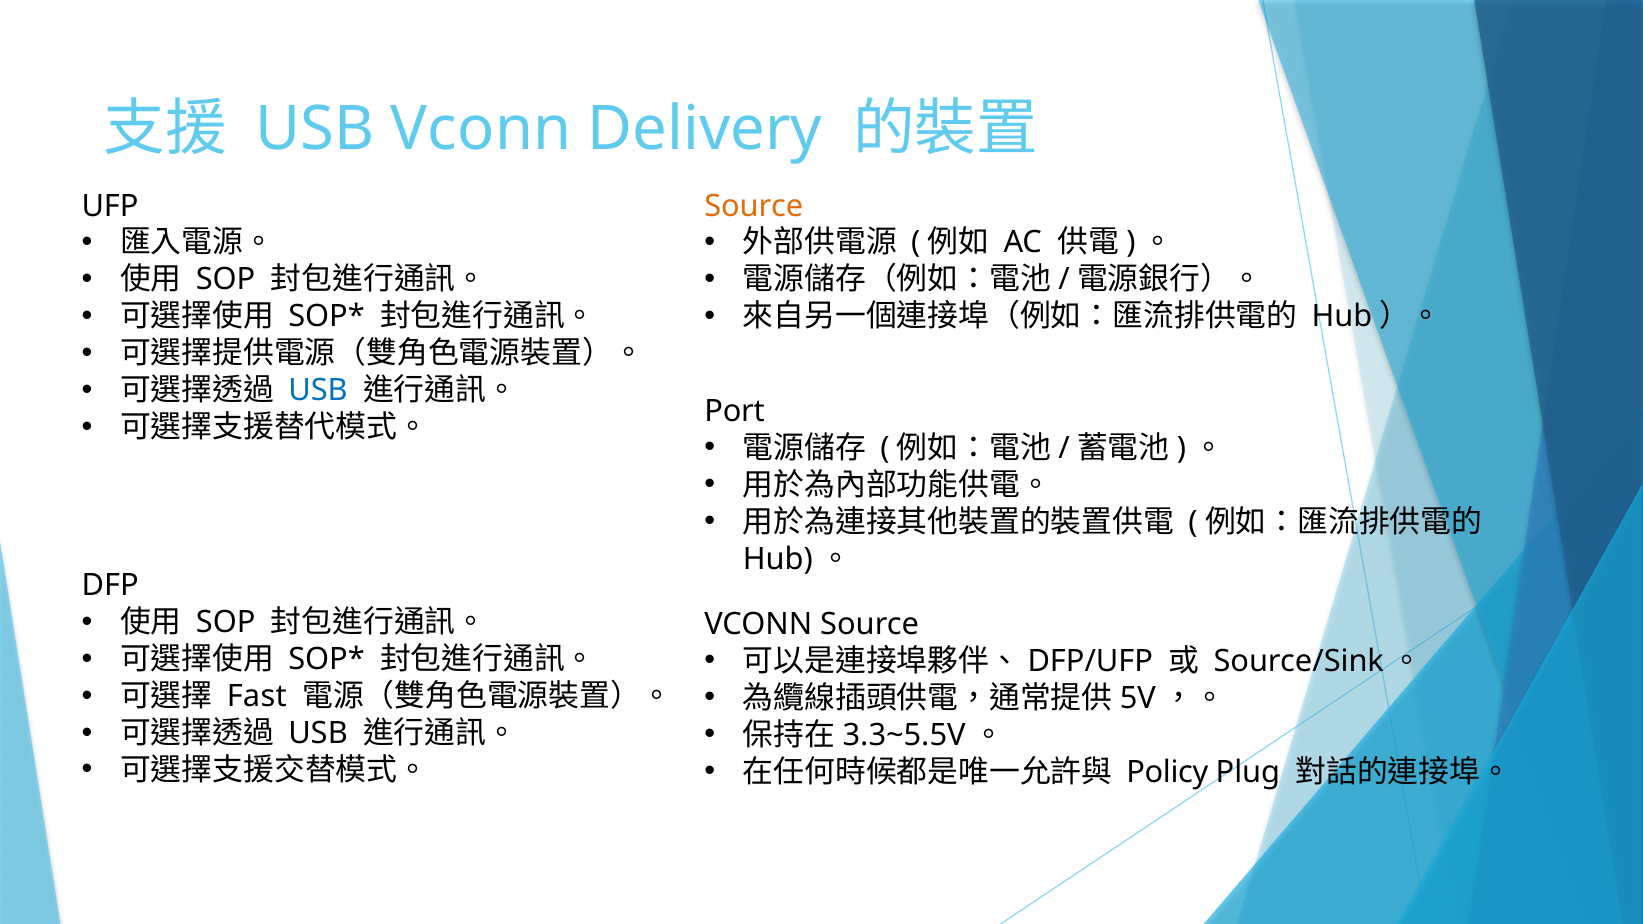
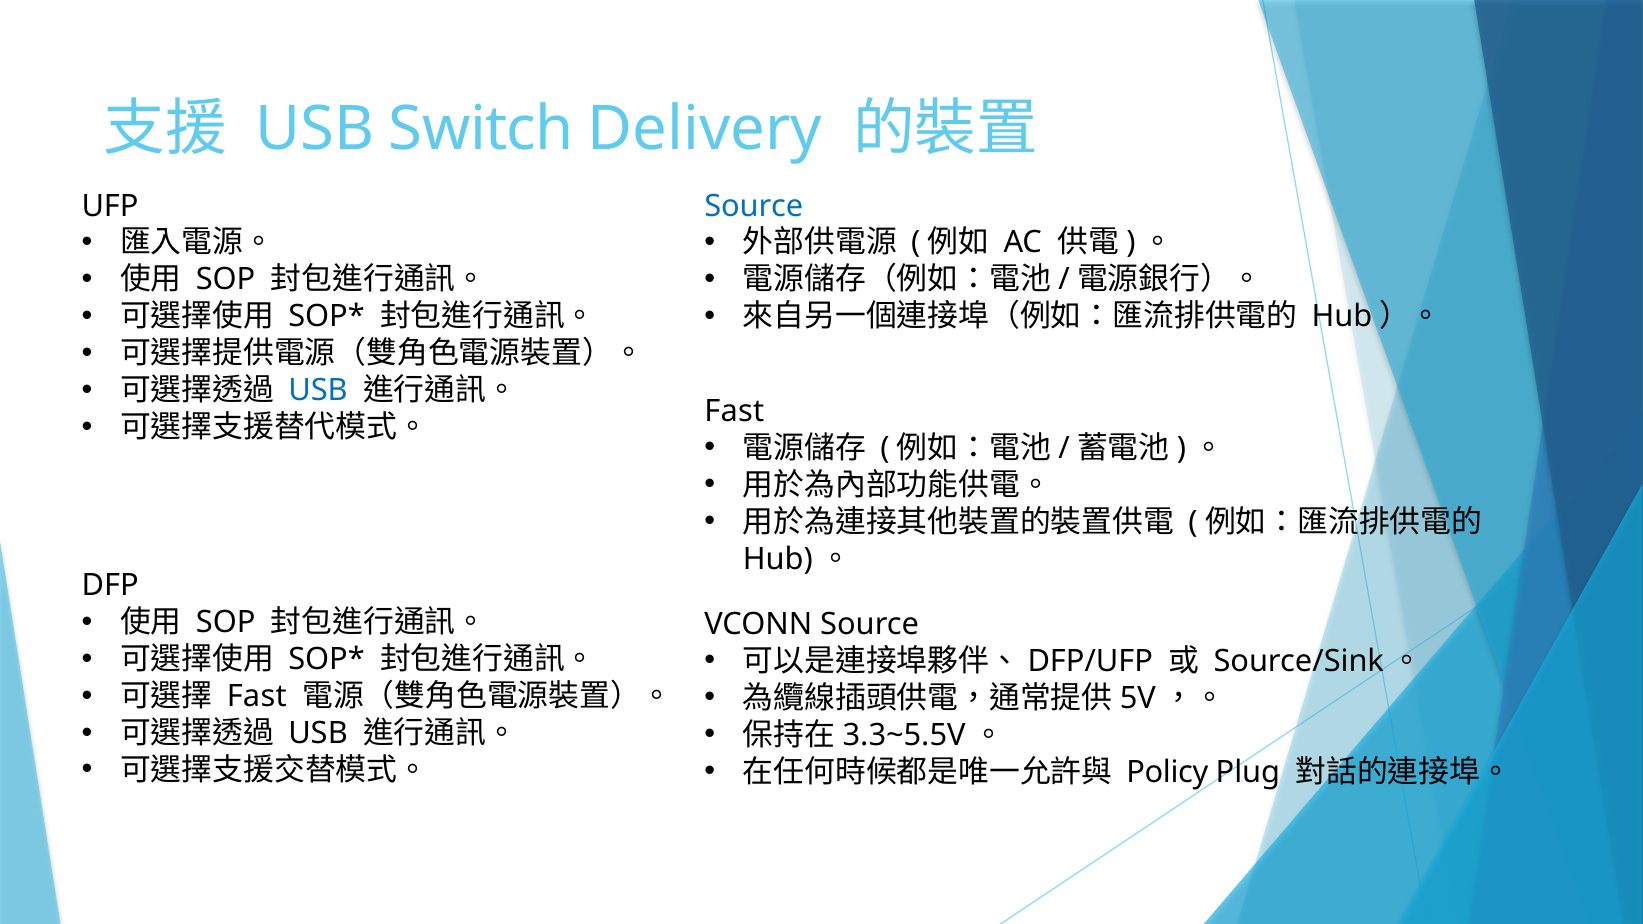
USB Vconn: Vconn -> Switch
Source at (754, 206) colour: orange -> blue
Port at (735, 411): Port -> Fast
